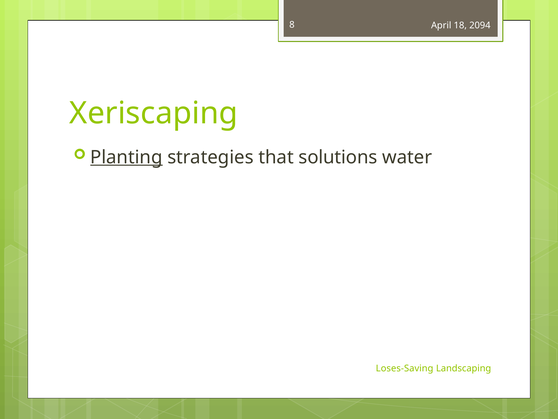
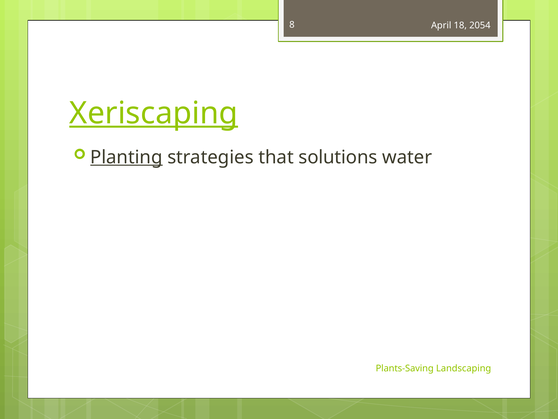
2094: 2094 -> 2054
Xeriscaping underline: none -> present
Loses-Saving: Loses-Saving -> Plants-Saving
